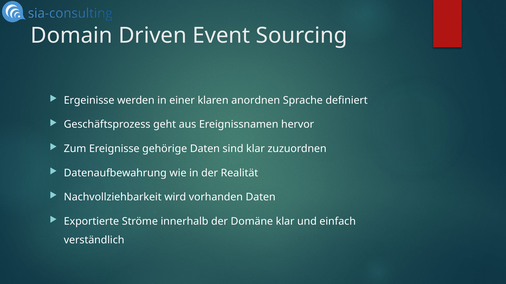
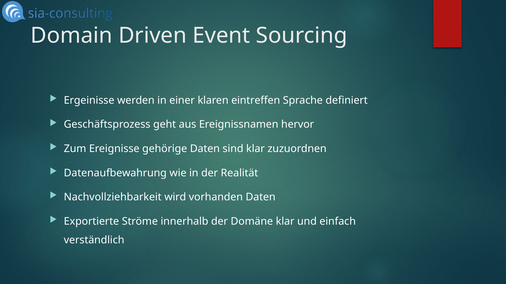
anordnen: anordnen -> eintreffen
